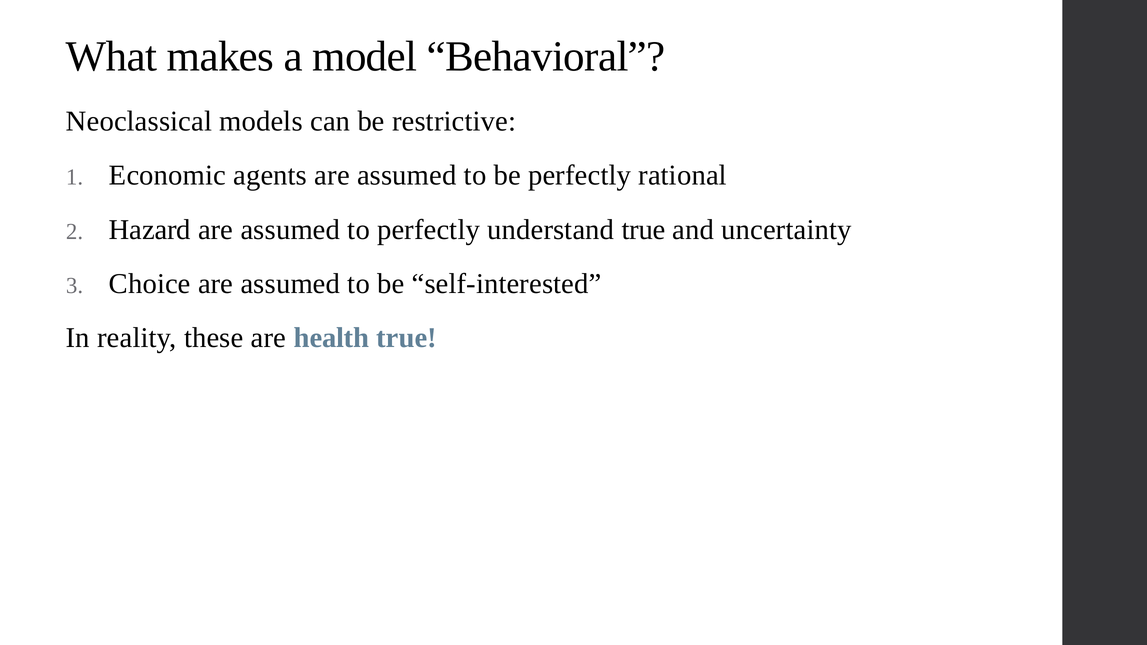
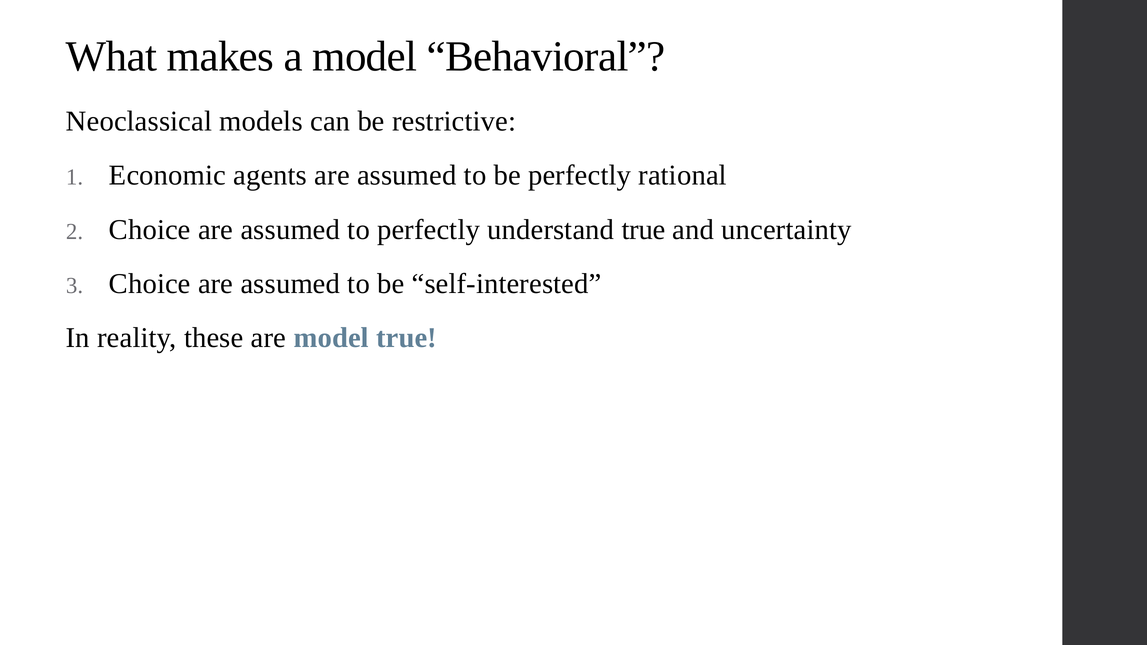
Hazard at (150, 230): Hazard -> Choice
are health: health -> model
